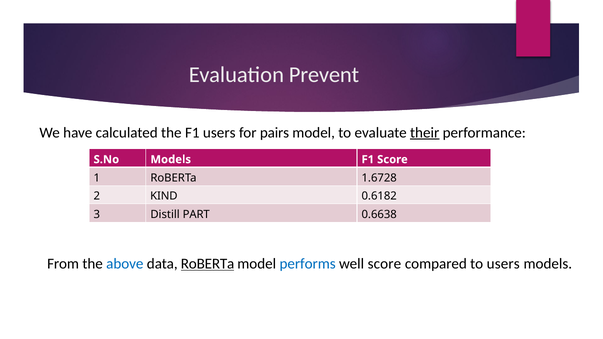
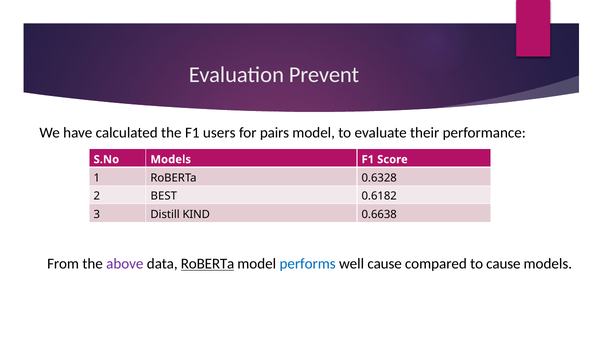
their underline: present -> none
1.6728: 1.6728 -> 0.6328
KIND: KIND -> BEST
PART: PART -> KIND
above colour: blue -> purple
well score: score -> cause
to users: users -> cause
